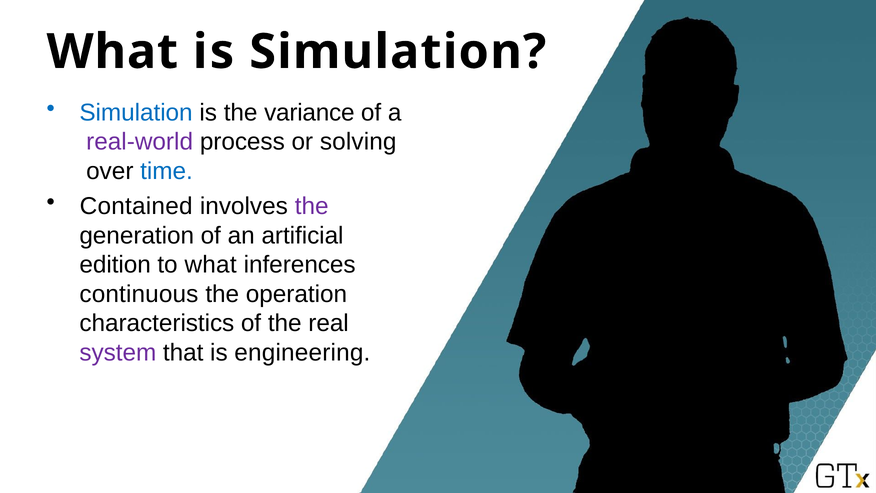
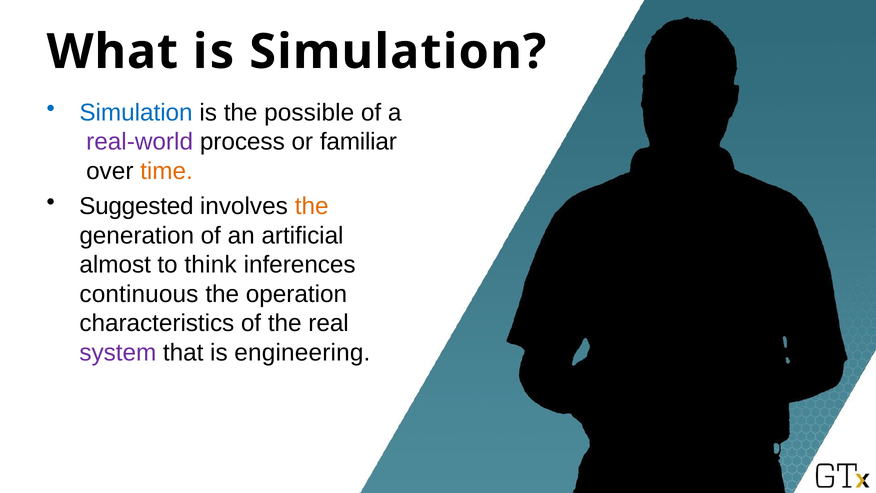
variance: variance -> possible
solving: solving -> familiar
time colour: blue -> orange
Contained: Contained -> Suggested
the at (312, 206) colour: purple -> orange
edition: edition -> almost
to what: what -> think
